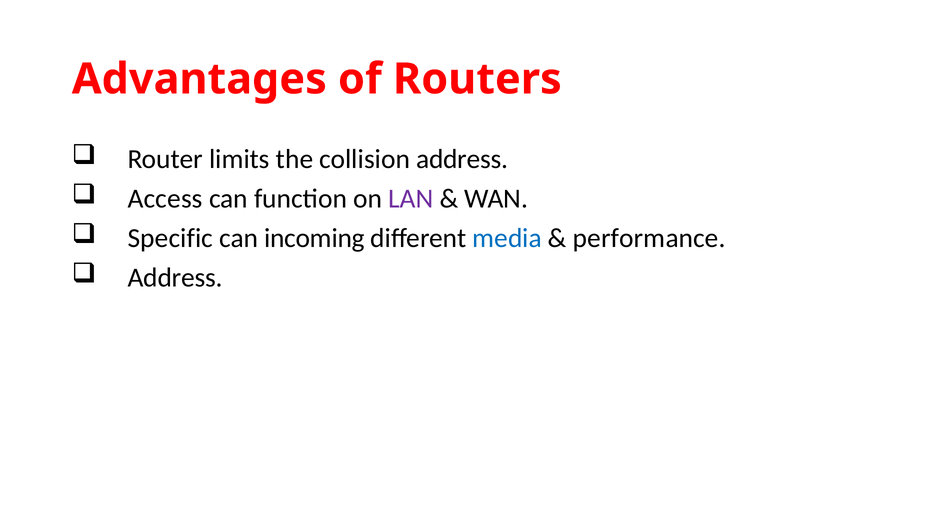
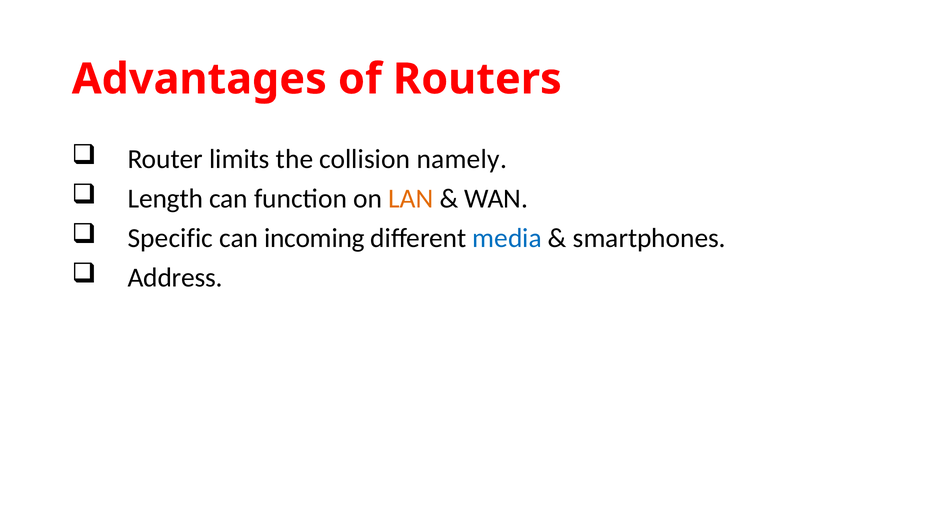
collision address: address -> namely
Access: Access -> Length
LAN colour: purple -> orange
performance: performance -> smartphones
